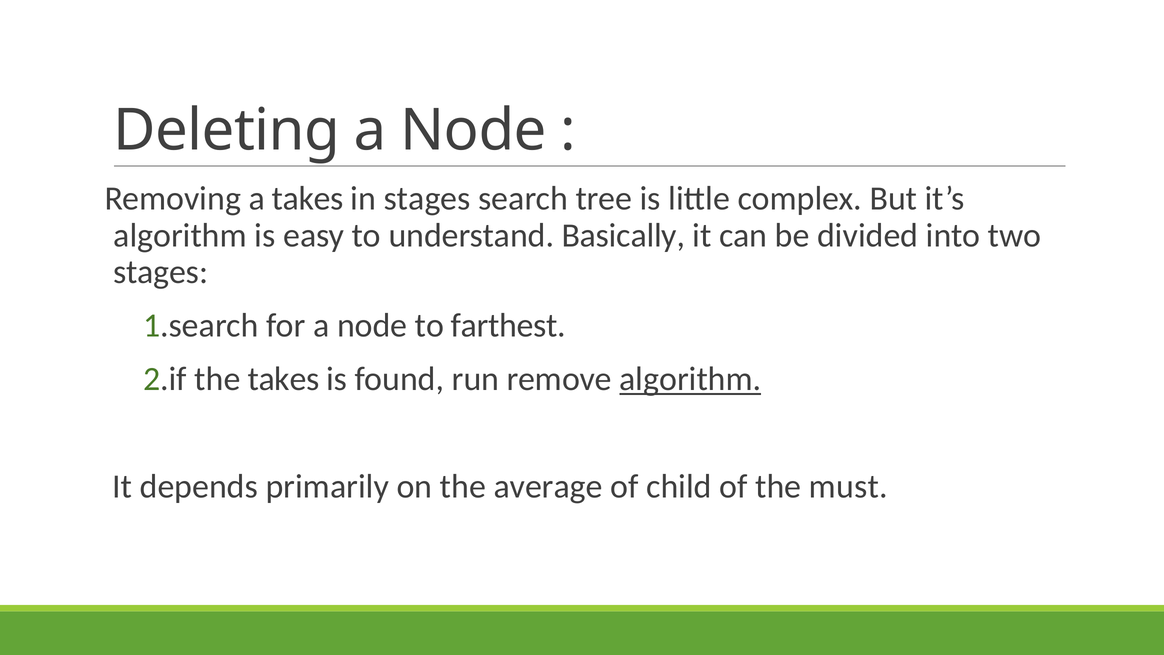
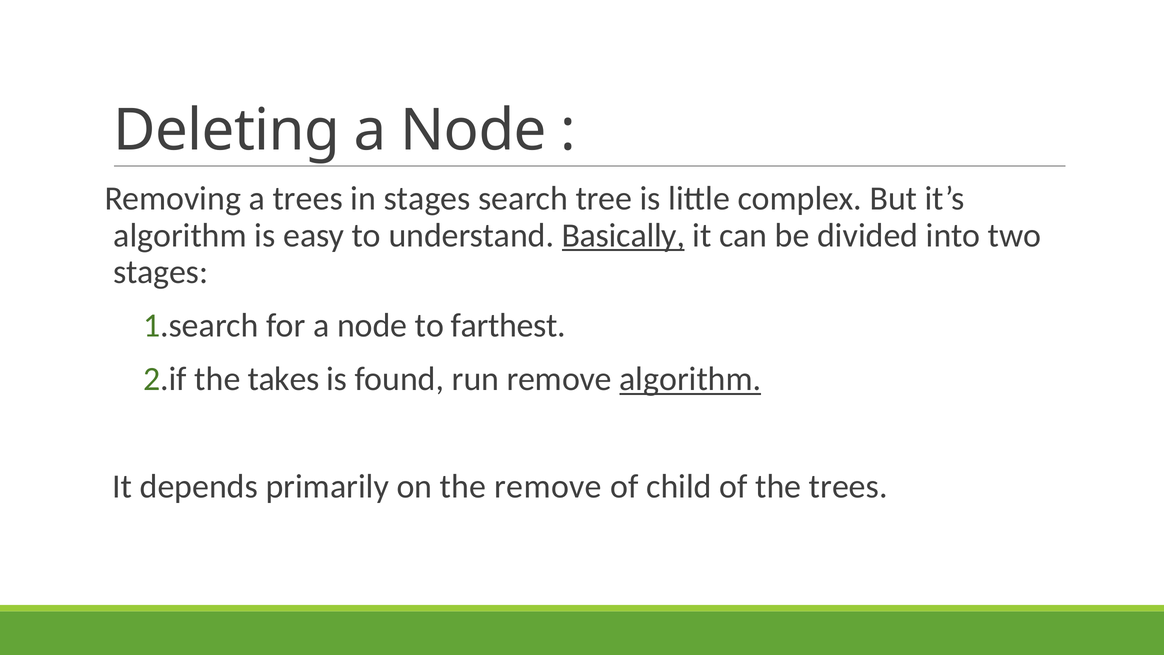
a takes: takes -> trees
Basically underline: none -> present
the average: average -> remove
the must: must -> trees
